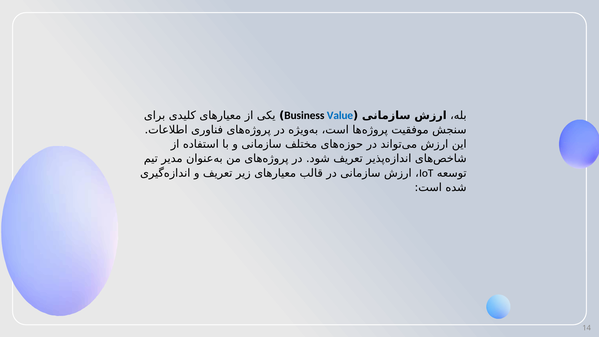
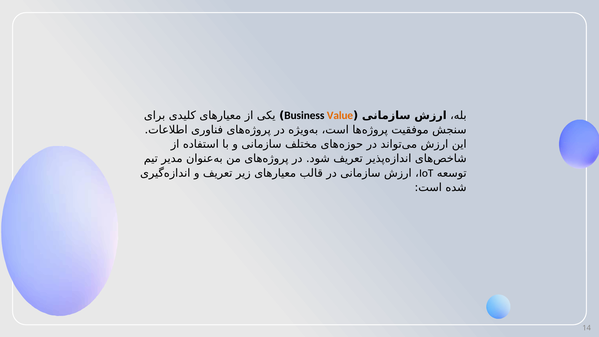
Value colour: blue -> orange
